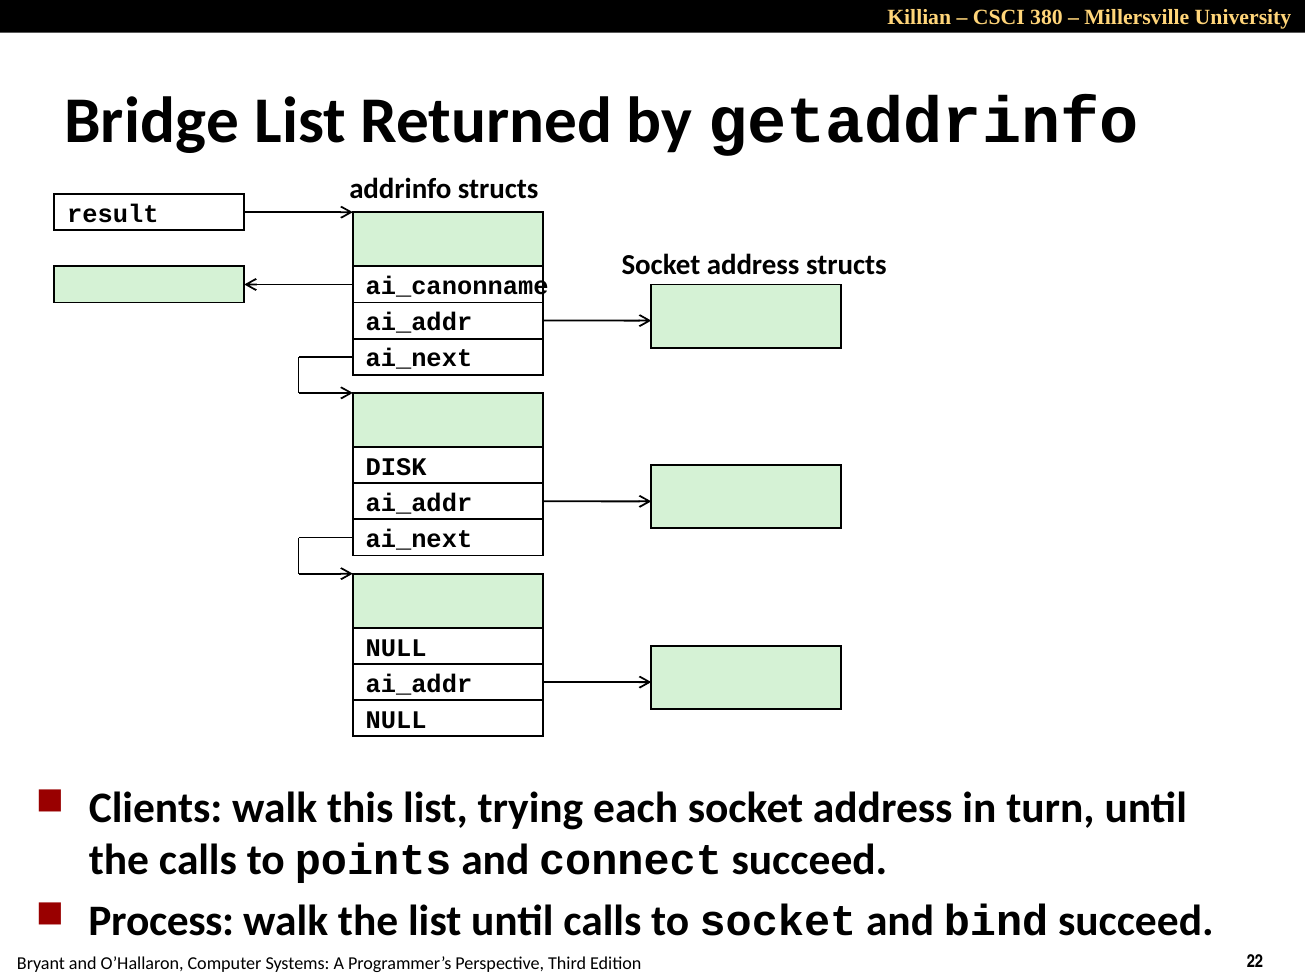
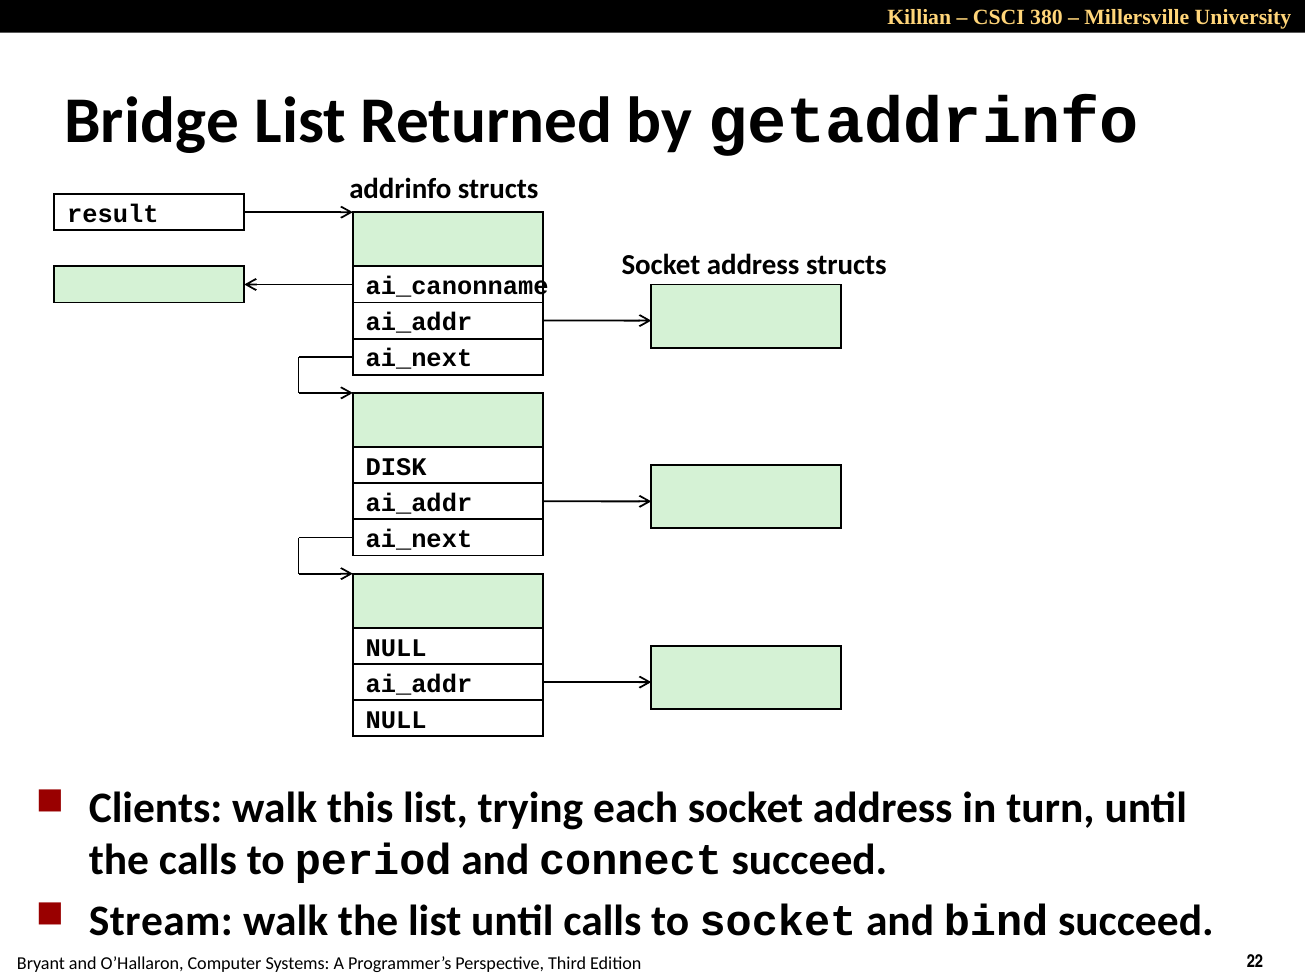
points: points -> period
Process: Process -> Stream
